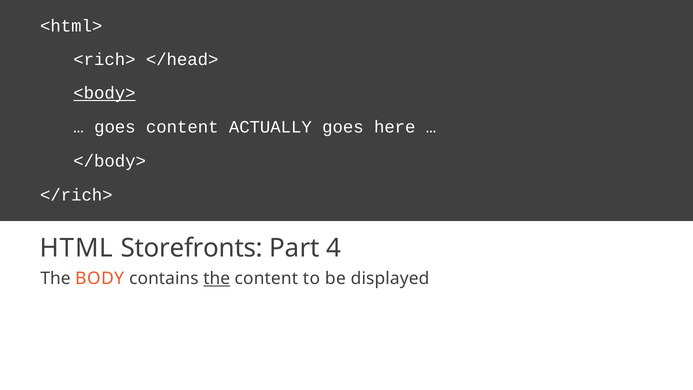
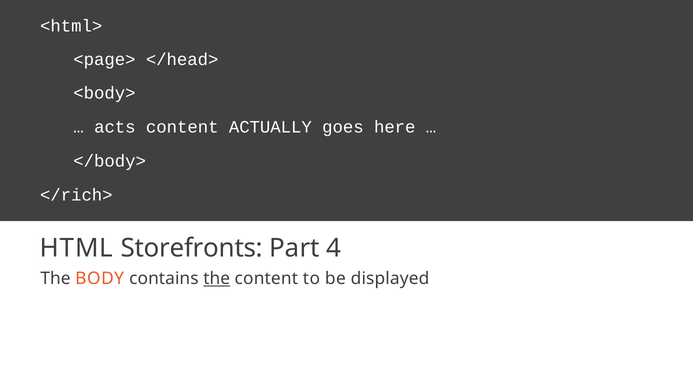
<rich>: <rich> -> <page>
<body> underline: present -> none
goes at (115, 127): goes -> acts
